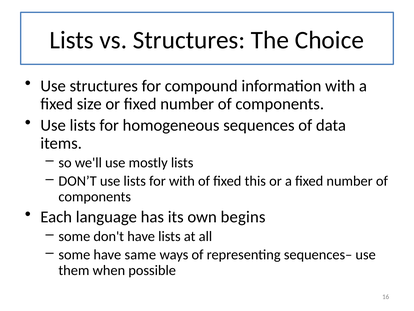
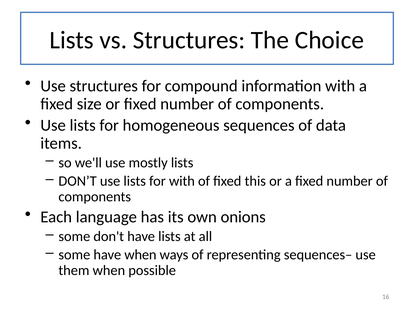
begins: begins -> onions
have same: same -> when
